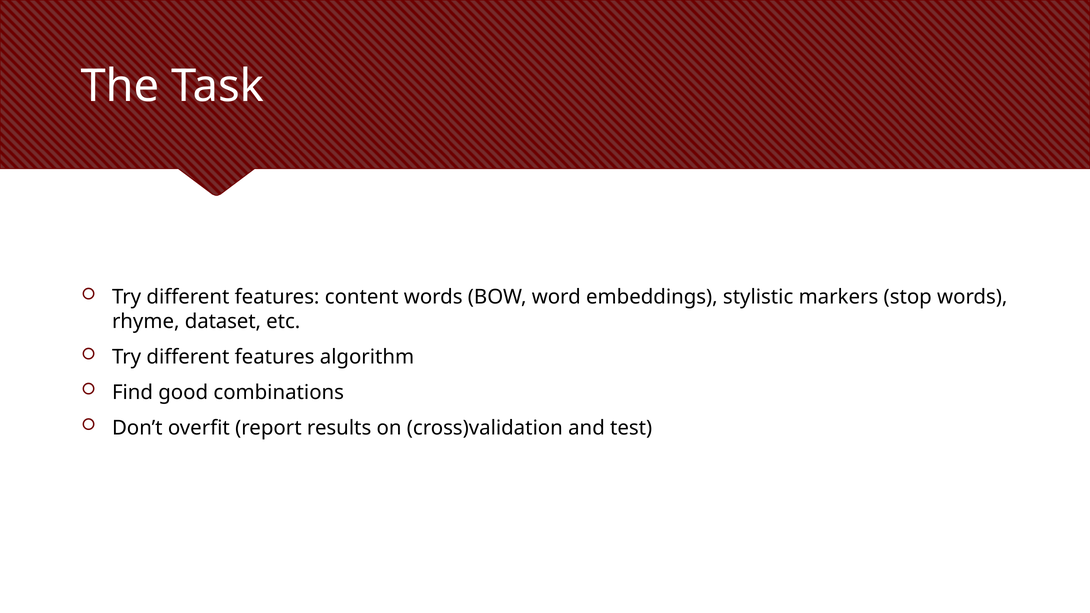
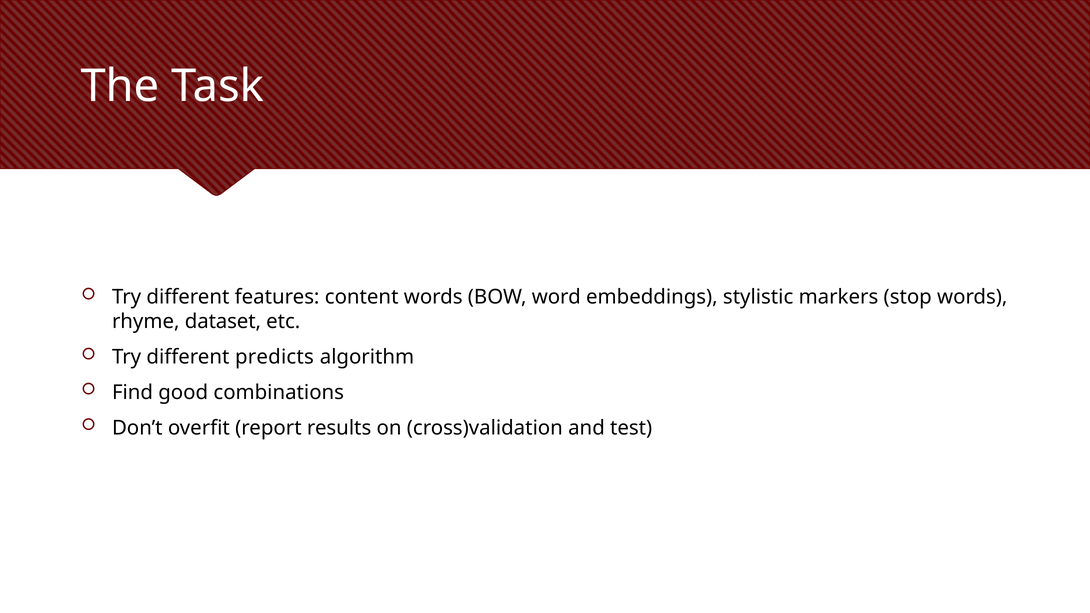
features at (275, 357): features -> predicts
